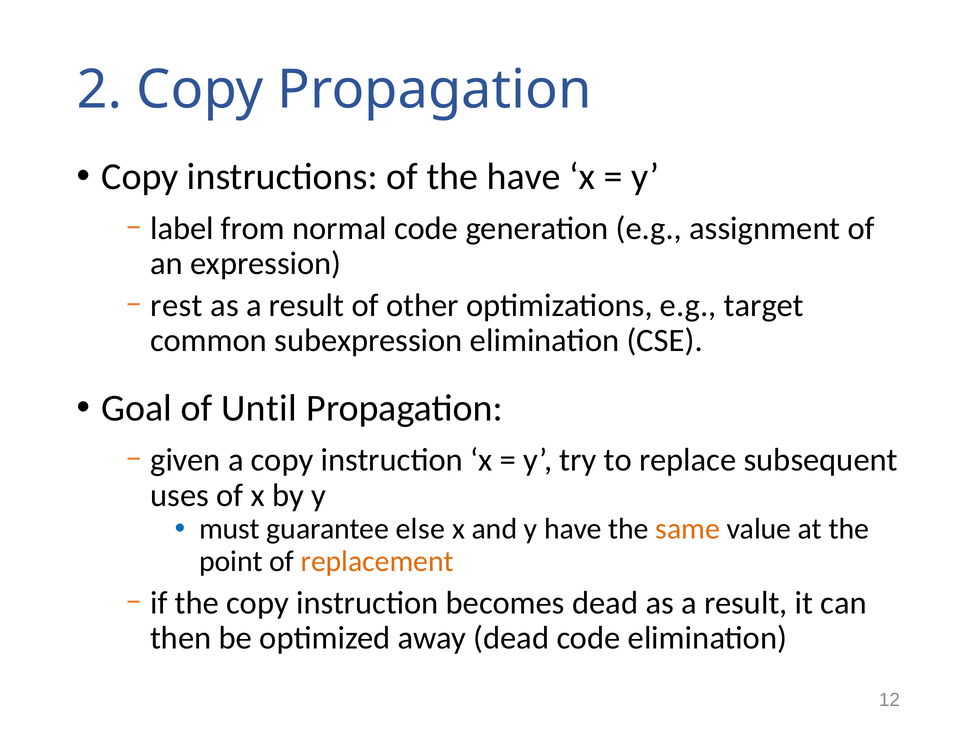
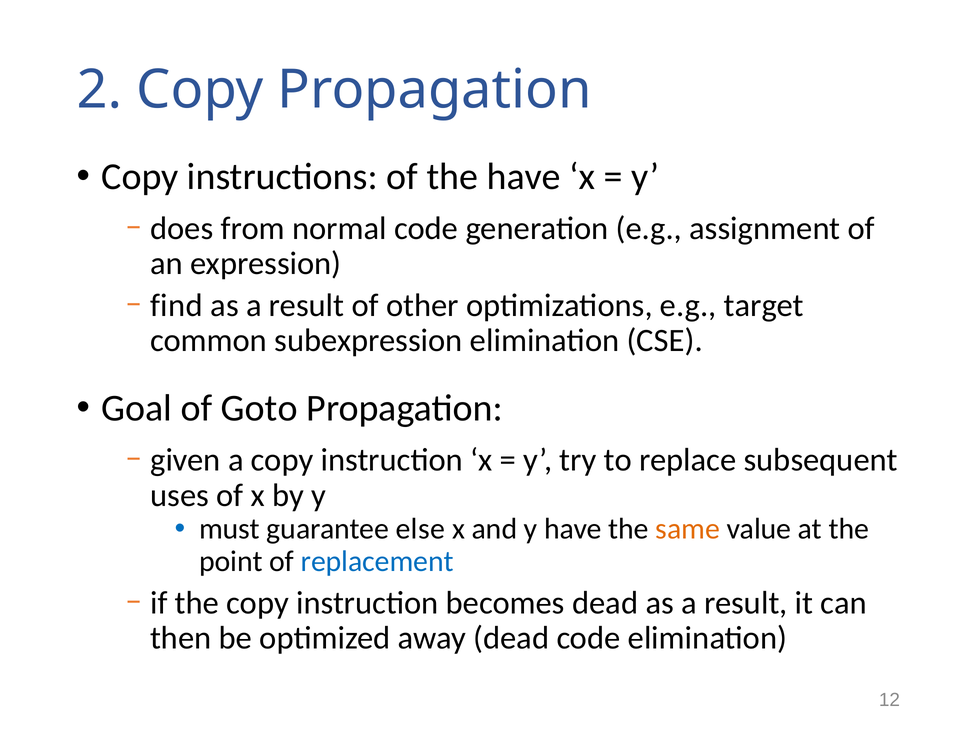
label: label -> does
rest: rest -> find
Until: Until -> Goto
replacement colour: orange -> blue
